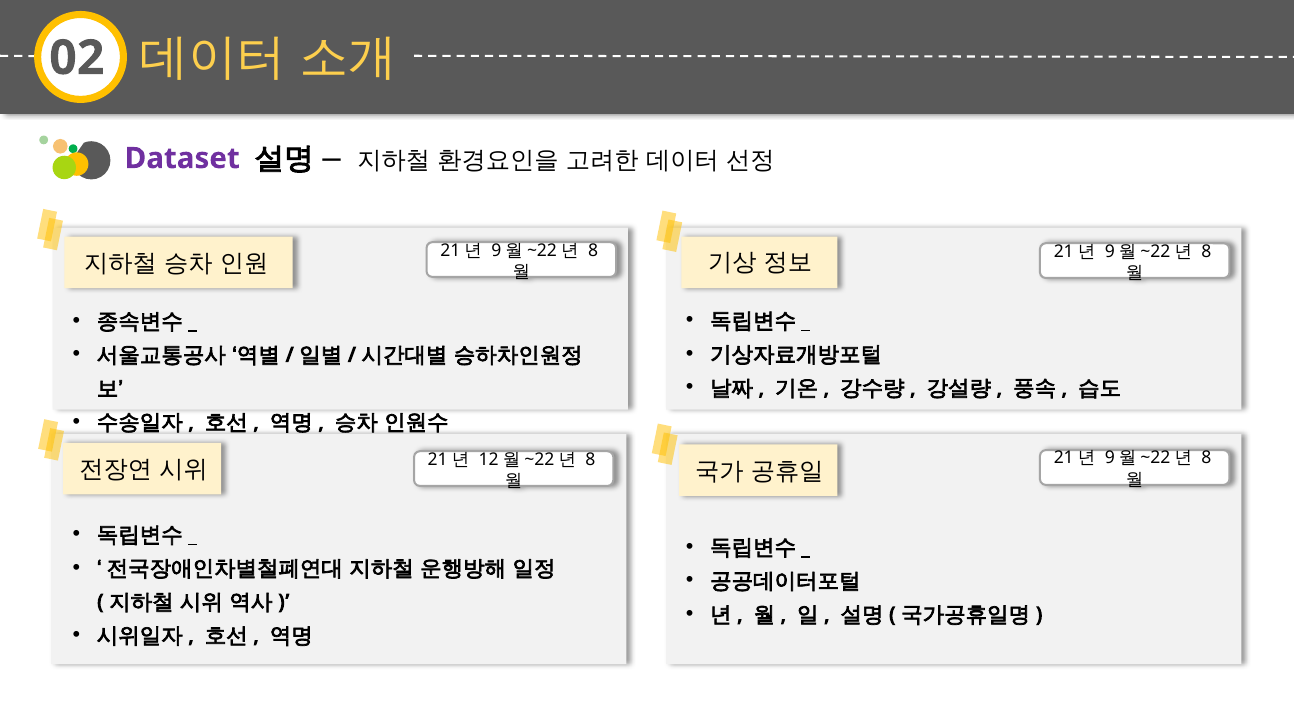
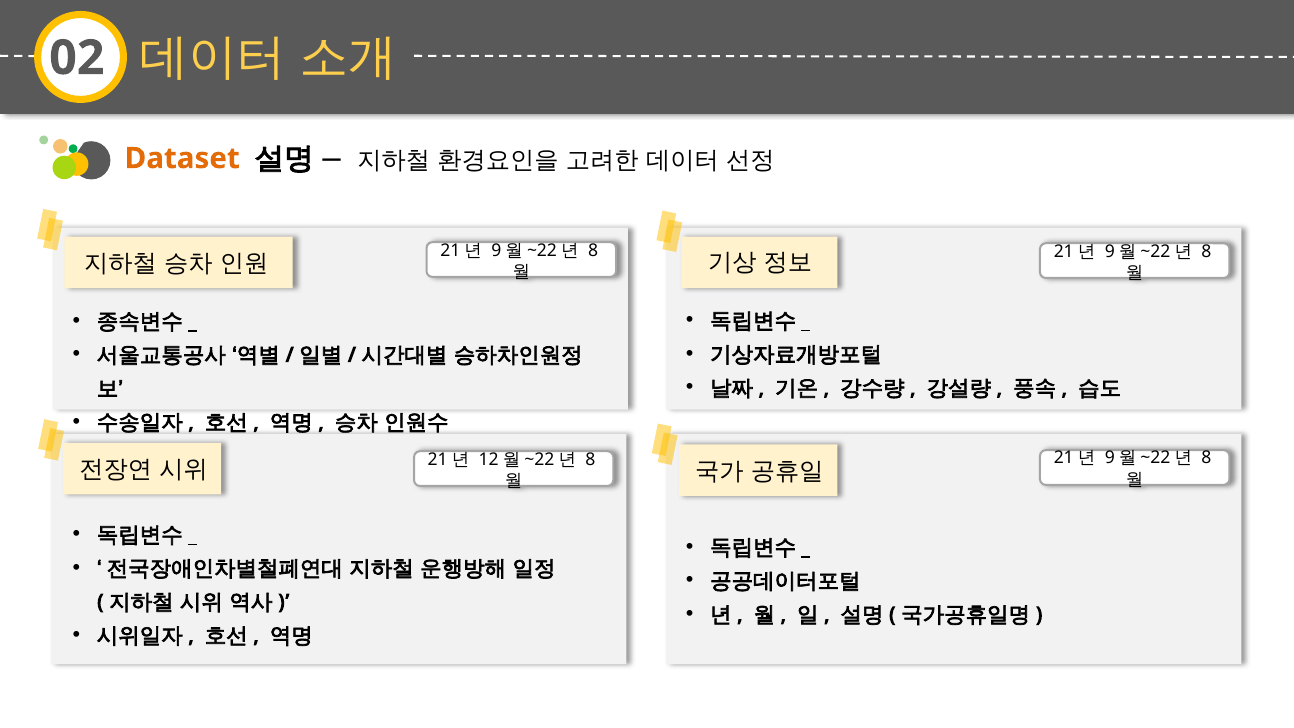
Dataset colour: purple -> orange
